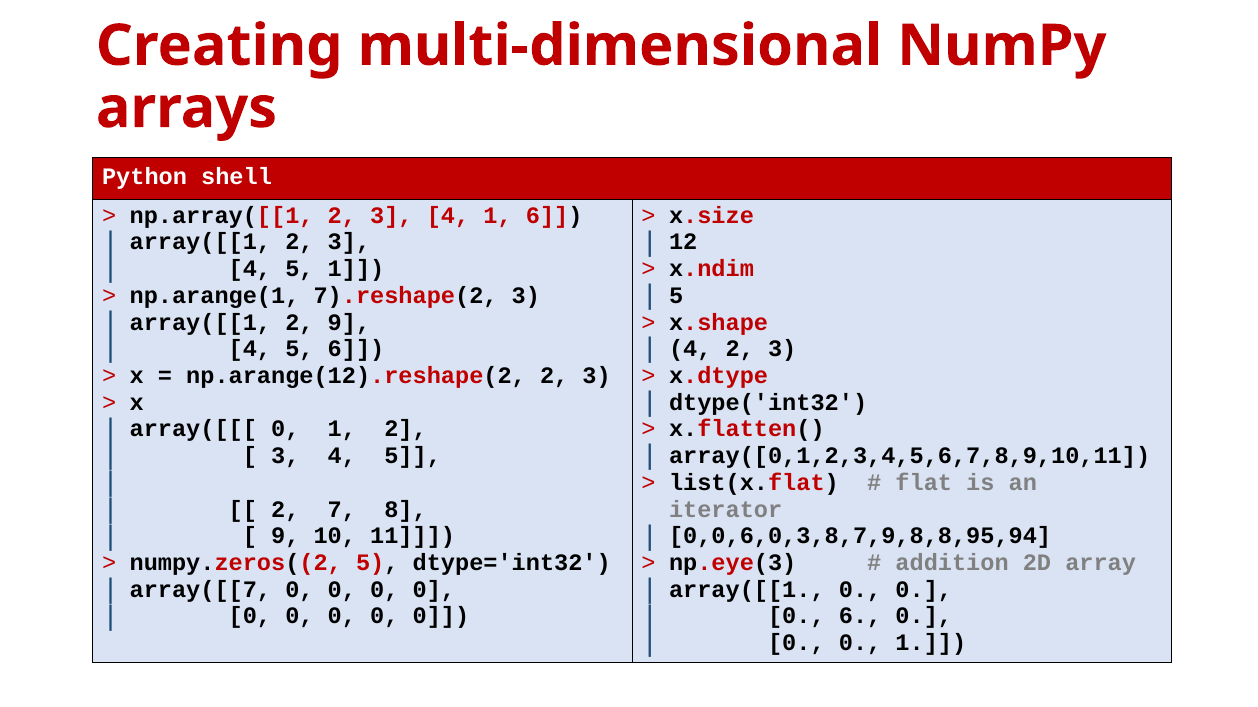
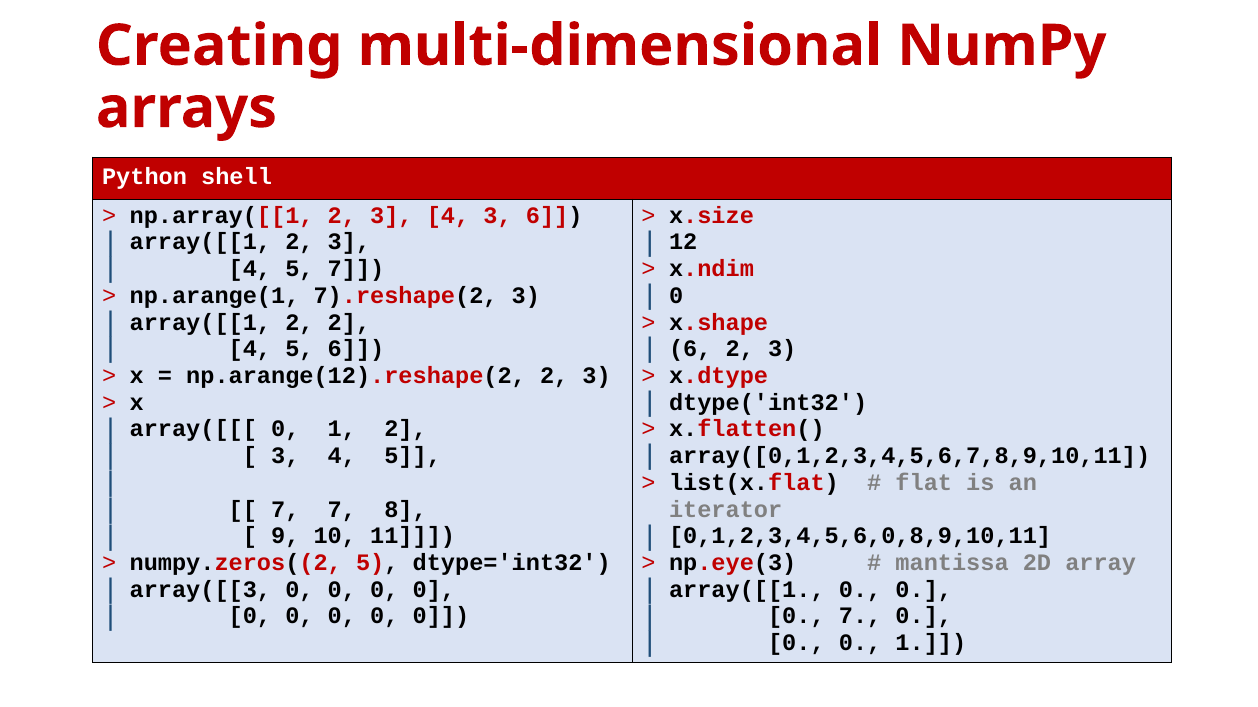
4 1: 1 -> 3
5 1: 1 -> 7
5 at (676, 296): 5 -> 0
2 9: 9 -> 2
4 at (690, 349): 4 -> 6
2 at (285, 510): 2 -> 7
0,0,6,0,3,8,7,9,8,8,95,94: 0,0,6,0,3,8,7,9,8,8,95,94 -> 0,1,2,3,4,5,6,0,8,9,10,11
addition: addition -> mantissa
array([[7: array([[7 -> array([[3
0 6: 6 -> 7
